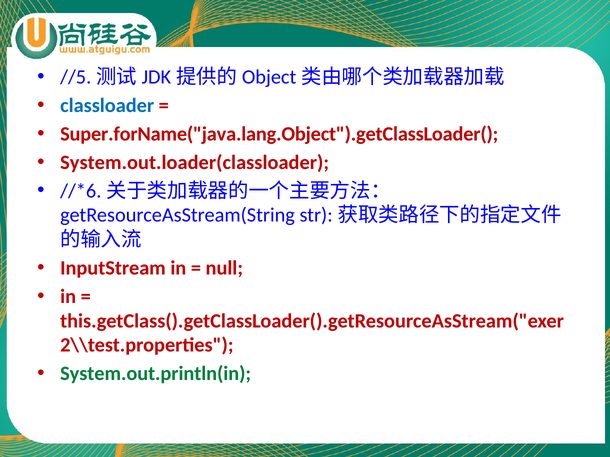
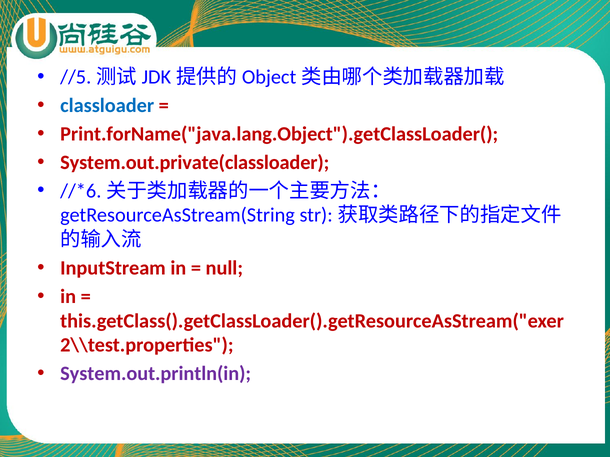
Super.forName("java.lang.Object").getClassLoader(: Super.forName("java.lang.Object").getClassLoader( -> Print.forName("java.lang.Object").getClassLoader(
System.out.loader(classloader: System.out.loader(classloader -> System.out.private(classloader
System.out.println(in colour: green -> purple
